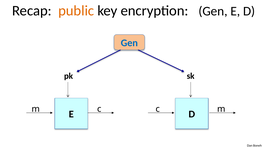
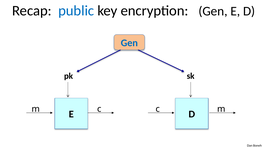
public colour: orange -> blue
